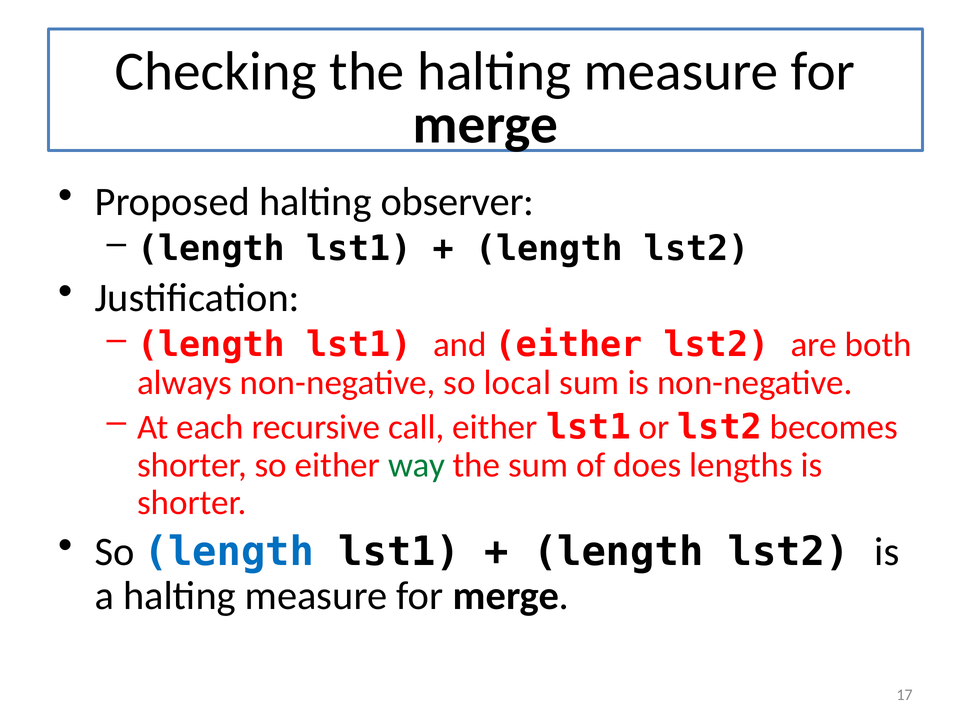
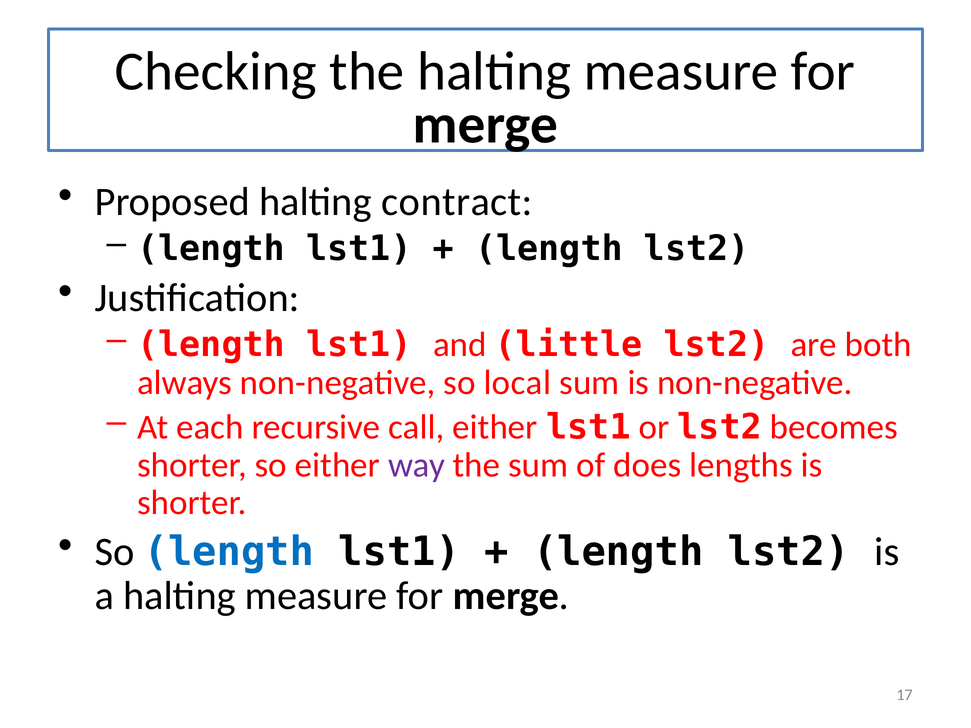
observer: observer -> contract
and either: either -> little
way colour: green -> purple
